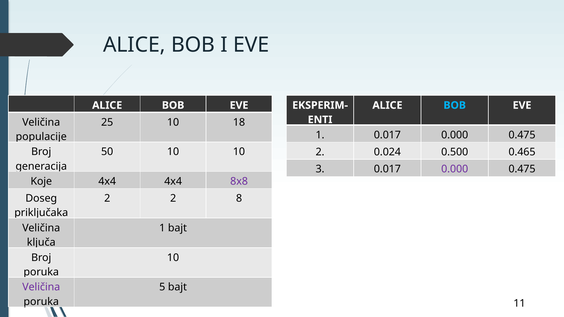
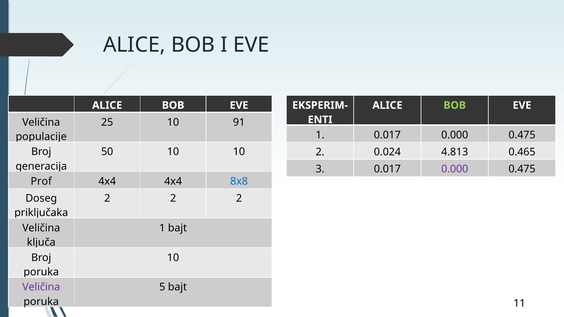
BOB at (455, 105) colour: light blue -> light green
18: 18 -> 91
0.500: 0.500 -> 4.813
Koje: Koje -> Prof
8x8 colour: purple -> blue
2 2 8: 8 -> 2
